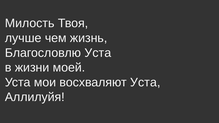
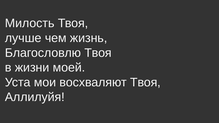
Благословлю Уста: Уста -> Твоя
восхваляют Уста: Уста -> Твоя
